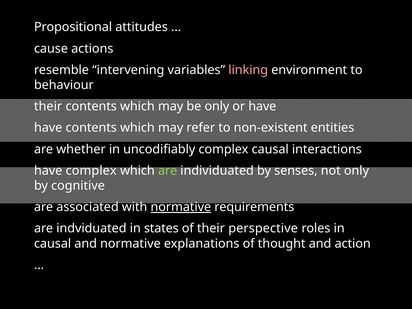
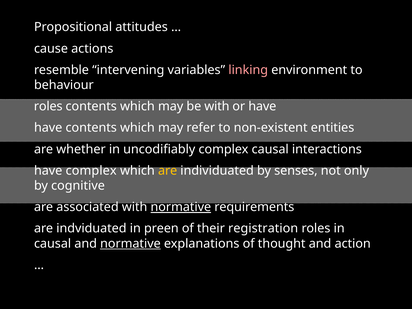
their at (48, 106): their -> roles
be only: only -> with
are at (168, 171) colour: light green -> yellow
states: states -> preen
perspective: perspective -> registration
normative at (130, 244) underline: none -> present
